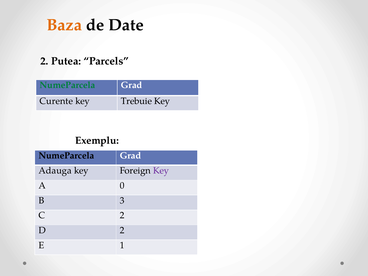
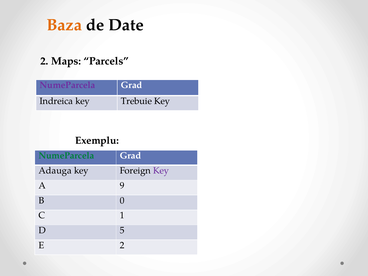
Putea: Putea -> Maps
NumeParcela at (67, 85) colour: green -> purple
Curente: Curente -> Indreica
NumeParcela at (66, 156) colour: black -> green
0: 0 -> 9
3: 3 -> 0
C 2: 2 -> 1
D 2: 2 -> 5
E 1: 1 -> 2
